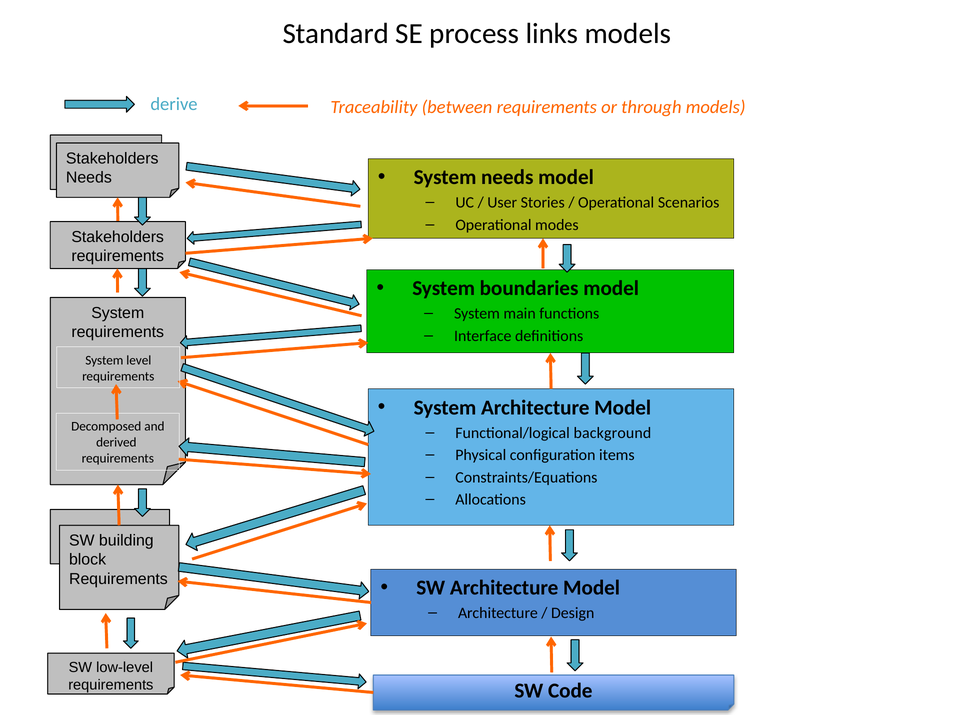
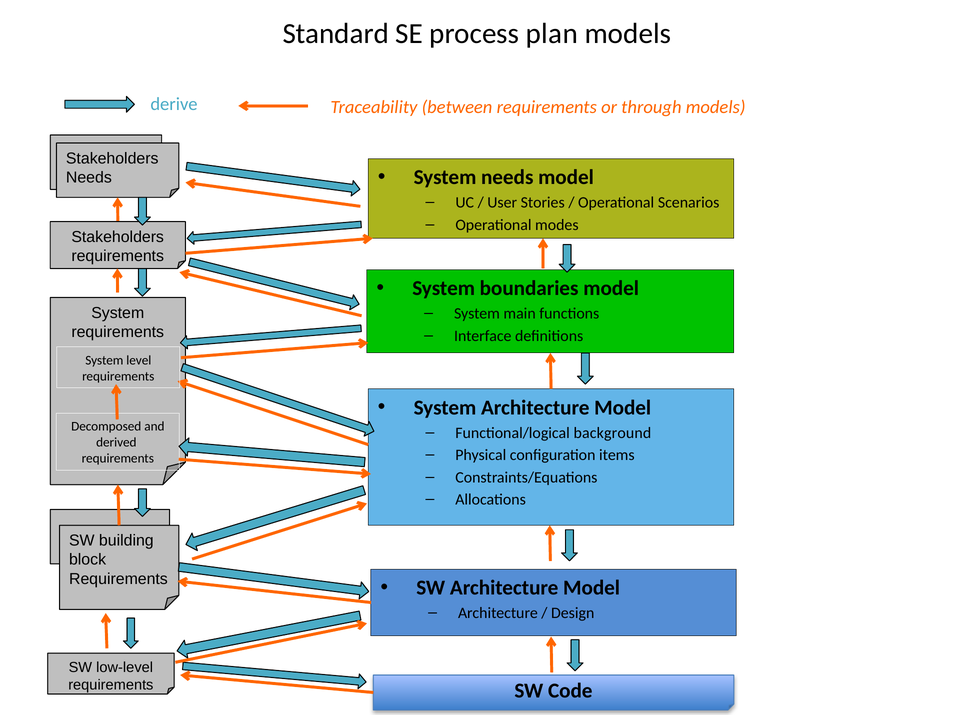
links: links -> plan
